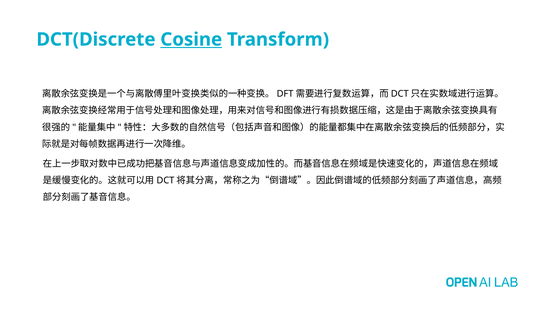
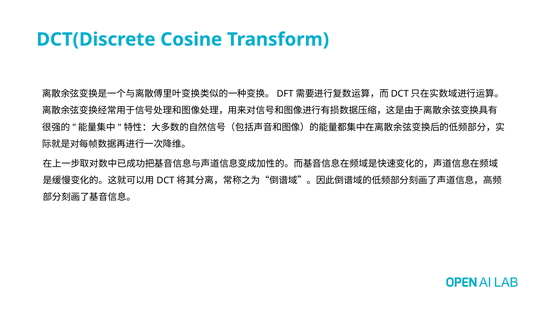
Cosine underline: present -> none
